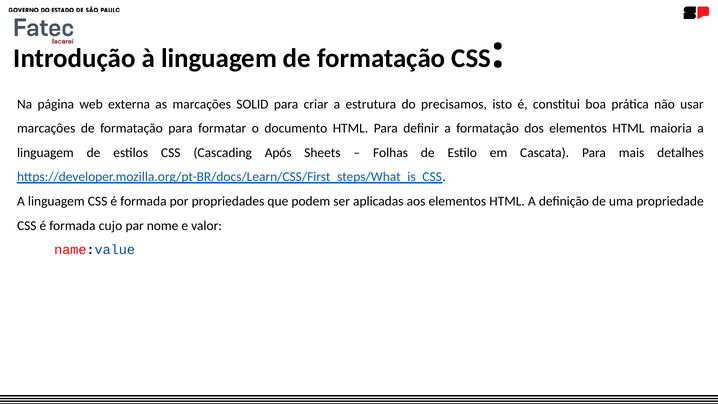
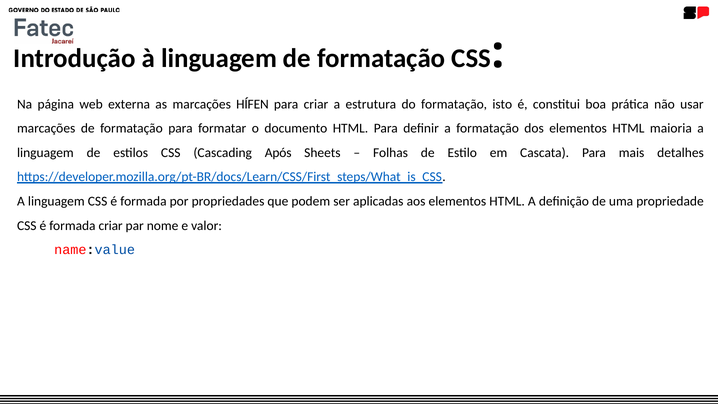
SOLID: SOLID -> HÍFEN
do precisamos: precisamos -> formatação
formada cujo: cujo -> criar
